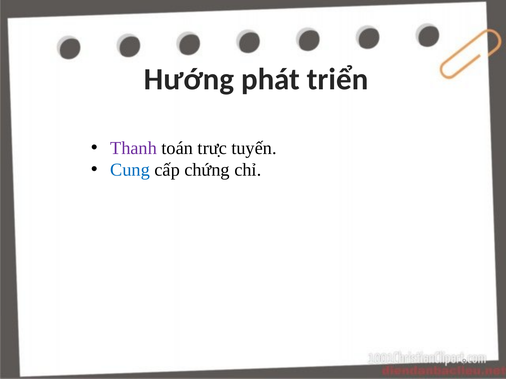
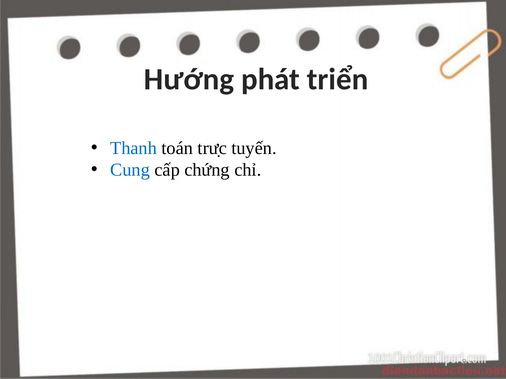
Thanh colour: purple -> blue
